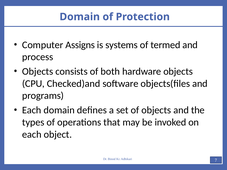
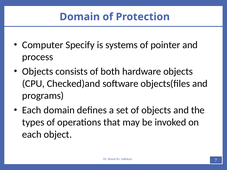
Assigns: Assigns -> Specify
termed: termed -> pointer
